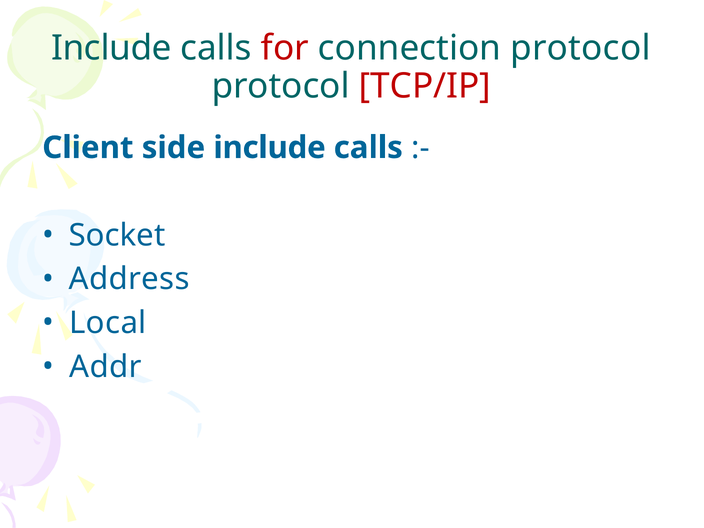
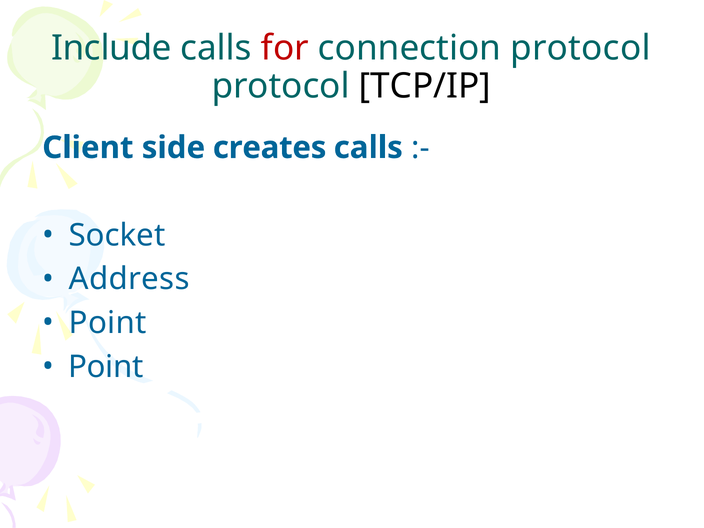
TCP/IP colour: red -> black
side include: include -> creates
Local at (108, 323): Local -> Point
Addr at (105, 367): Addr -> Point
